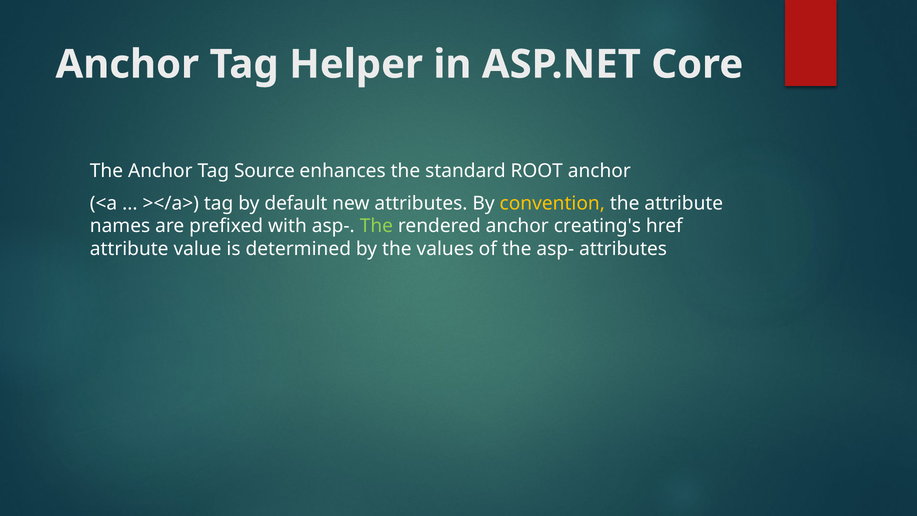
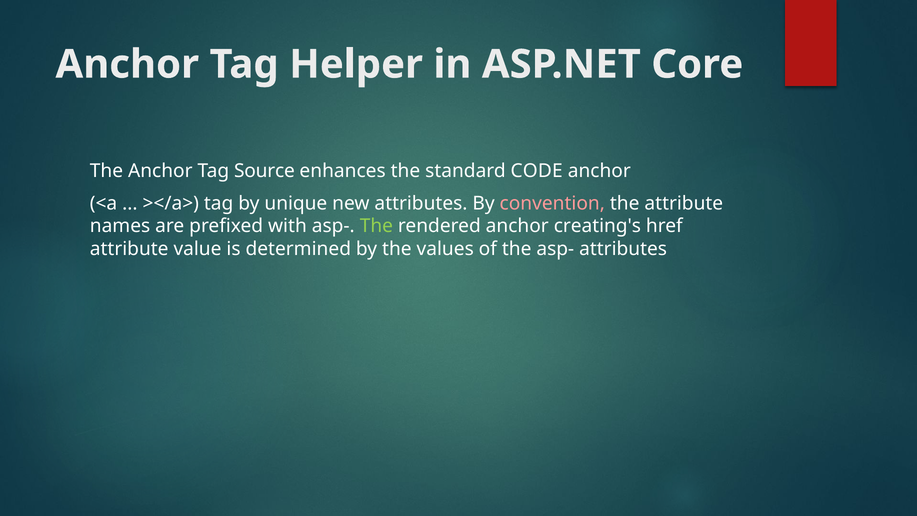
ROOT: ROOT -> CODE
default: default -> unique
convention colour: yellow -> pink
